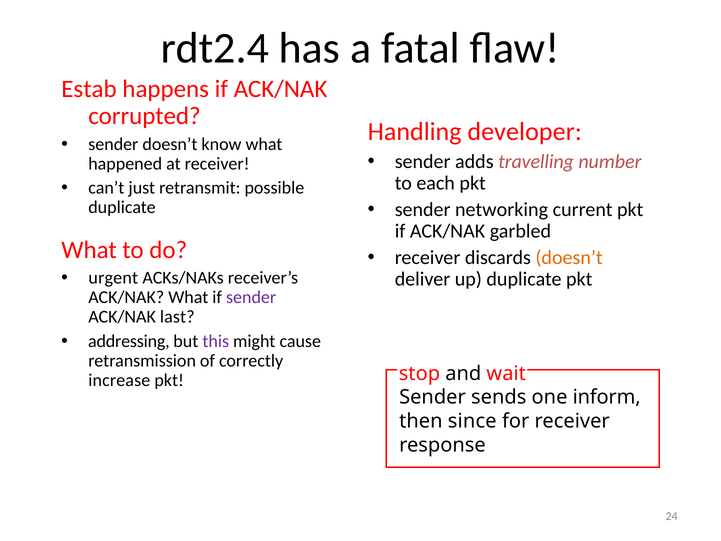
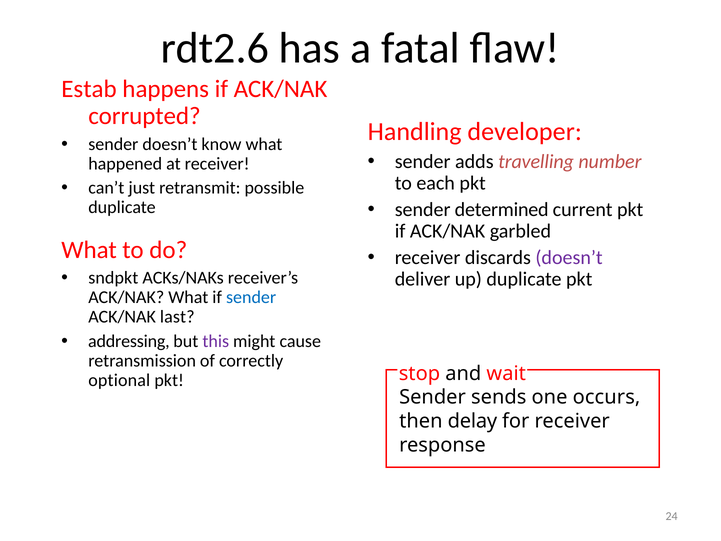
rdt2.4: rdt2.4 -> rdt2.6
networking: networking -> determined
doesn’t at (569, 257) colour: orange -> purple
urgent: urgent -> sndpkt
sender at (251, 297) colour: purple -> blue
increase: increase -> optional
inform: inform -> occurs
since: since -> delay
